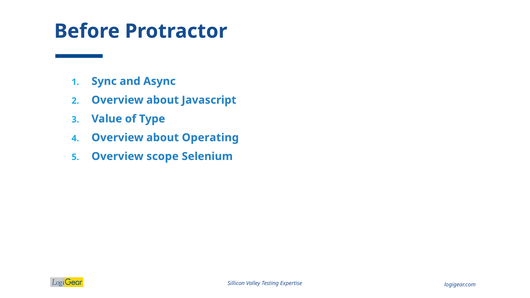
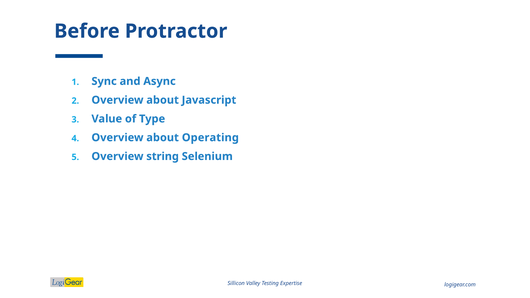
scope: scope -> string
